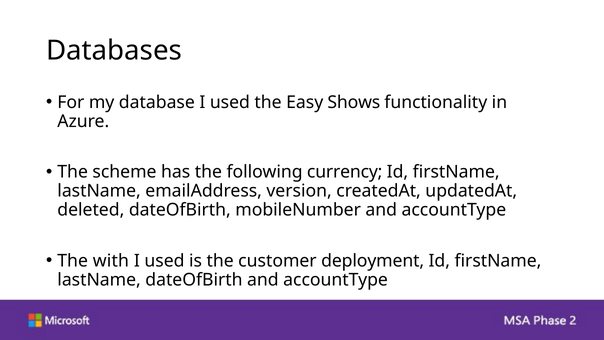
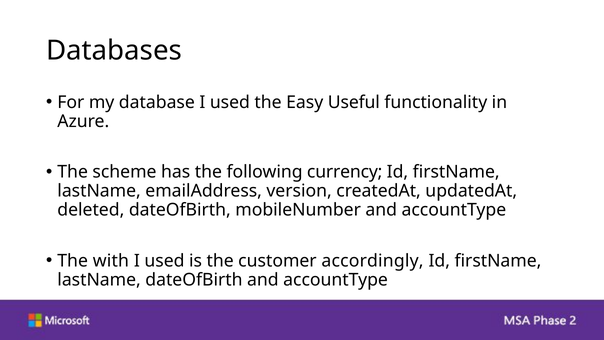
Shows: Shows -> Useful
deployment: deployment -> accordingly
